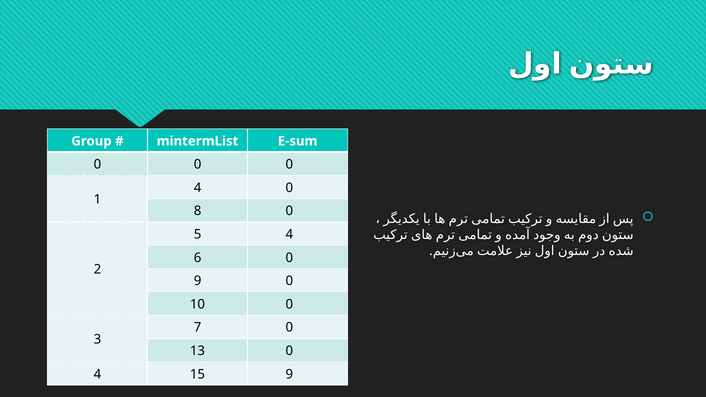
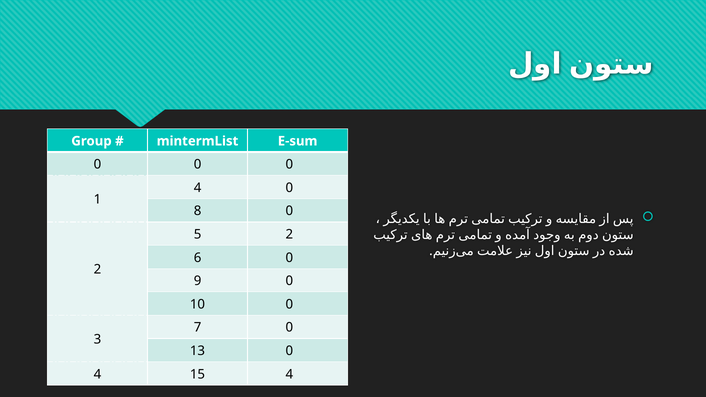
5 4: 4 -> 2
15 9: 9 -> 4
